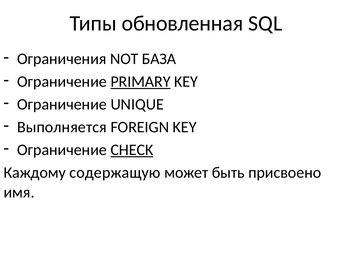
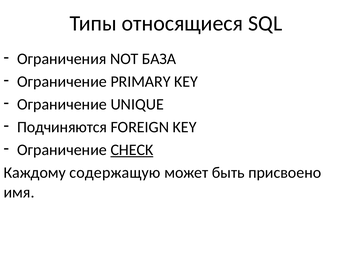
обновленная: обновленная -> относящиеся
PRIMARY underline: present -> none
Выполняется: Выполняется -> Подчиняются
